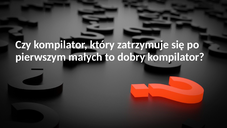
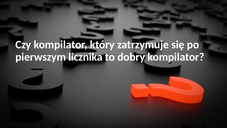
małych: małych -> licznika
